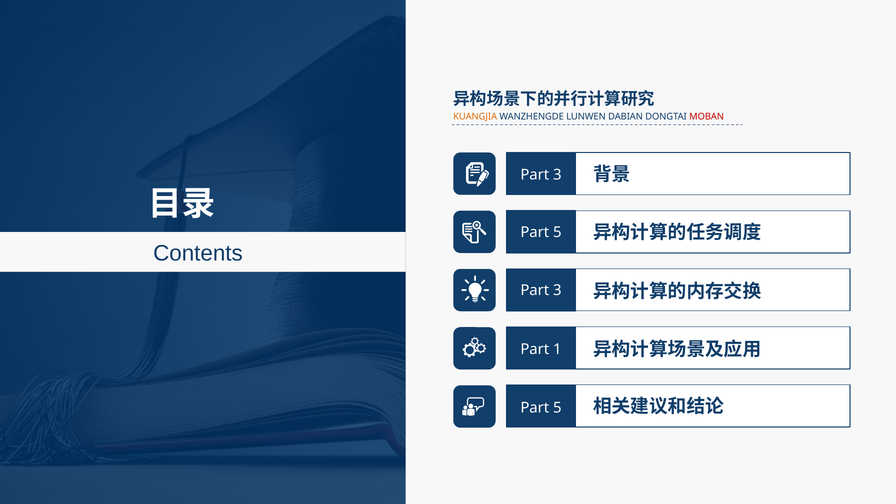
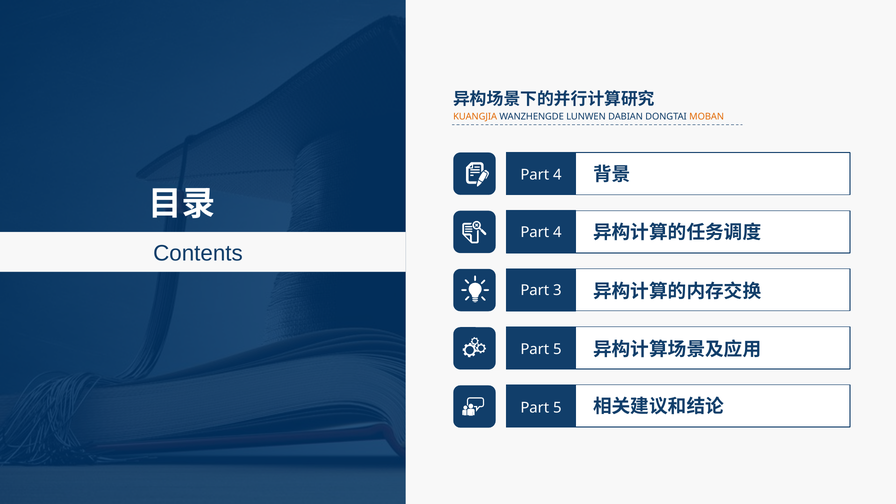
MOBAN colour: red -> orange
3 at (557, 175): 3 -> 4
5 at (557, 232): 5 -> 4
1 at (557, 349): 1 -> 5
